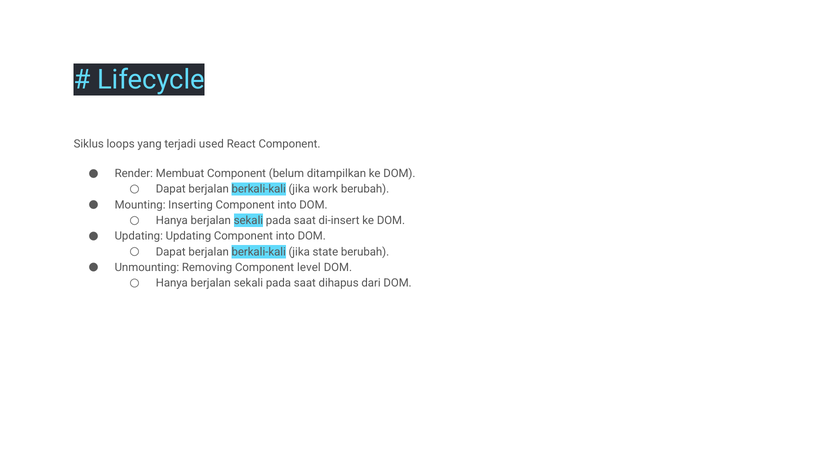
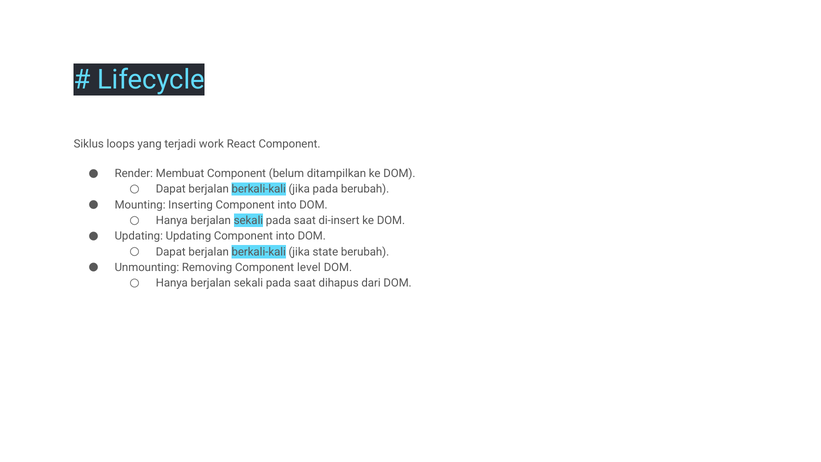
used: used -> work
jika work: work -> pada
